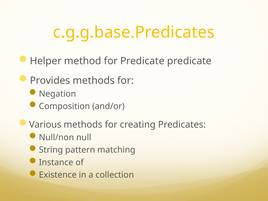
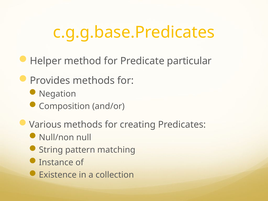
Predicate predicate: predicate -> particular
